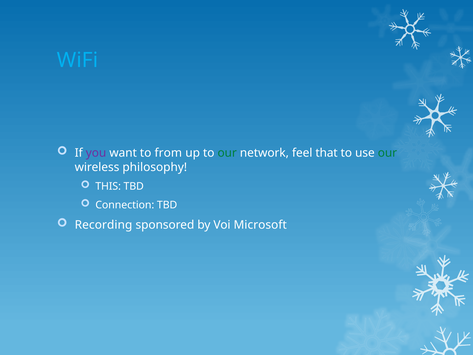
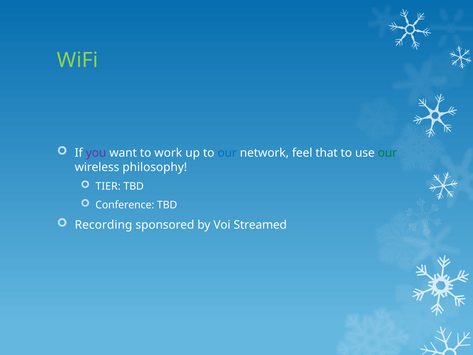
WiFi colour: light blue -> light green
from: from -> work
our at (227, 153) colour: green -> blue
THIS: THIS -> TIER
Connection: Connection -> Conference
Microsoft: Microsoft -> Streamed
